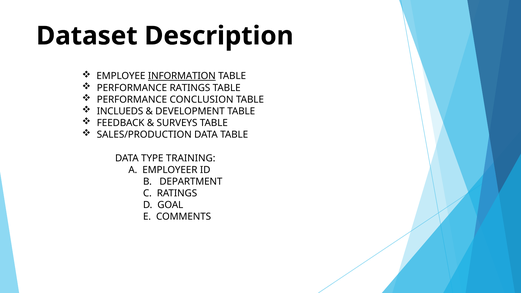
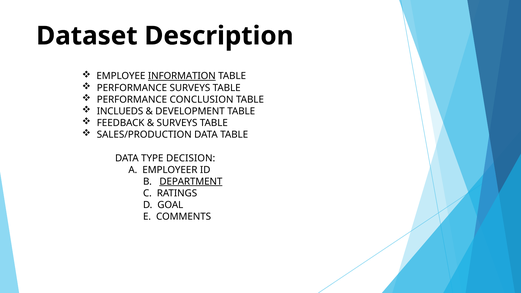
PERFORMANCE RATINGS: RATINGS -> SURVEYS
TRAINING: TRAINING -> DECISION
DEPARTMENT underline: none -> present
